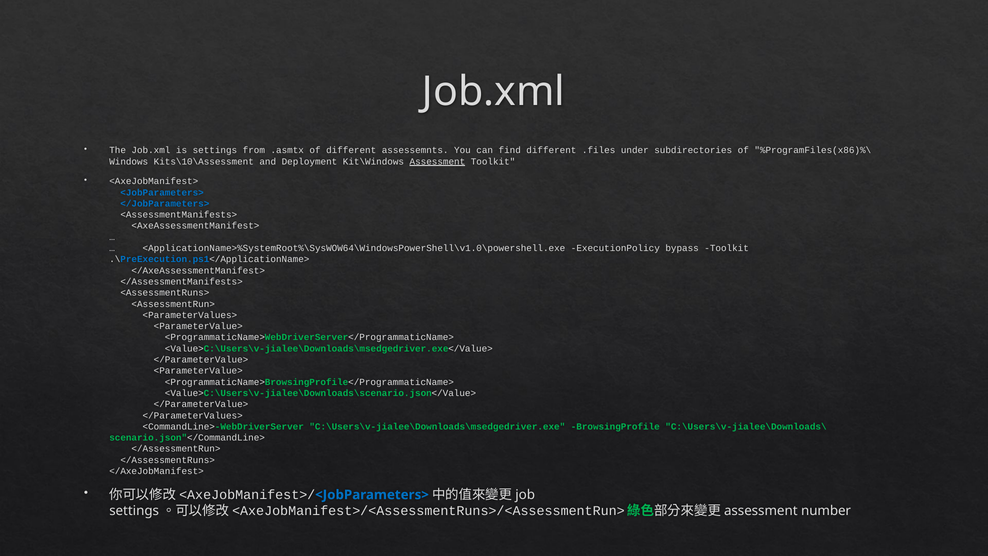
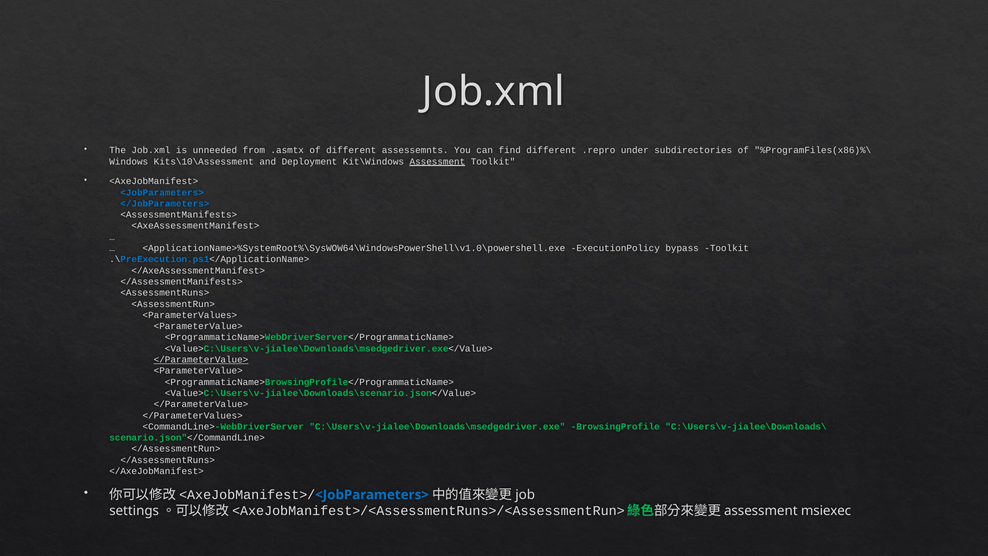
settings: settings -> unneeded
.files: .files -> .repro
</ParameterValue> at (201, 360) underline: none -> present
number: number -> msiexec
